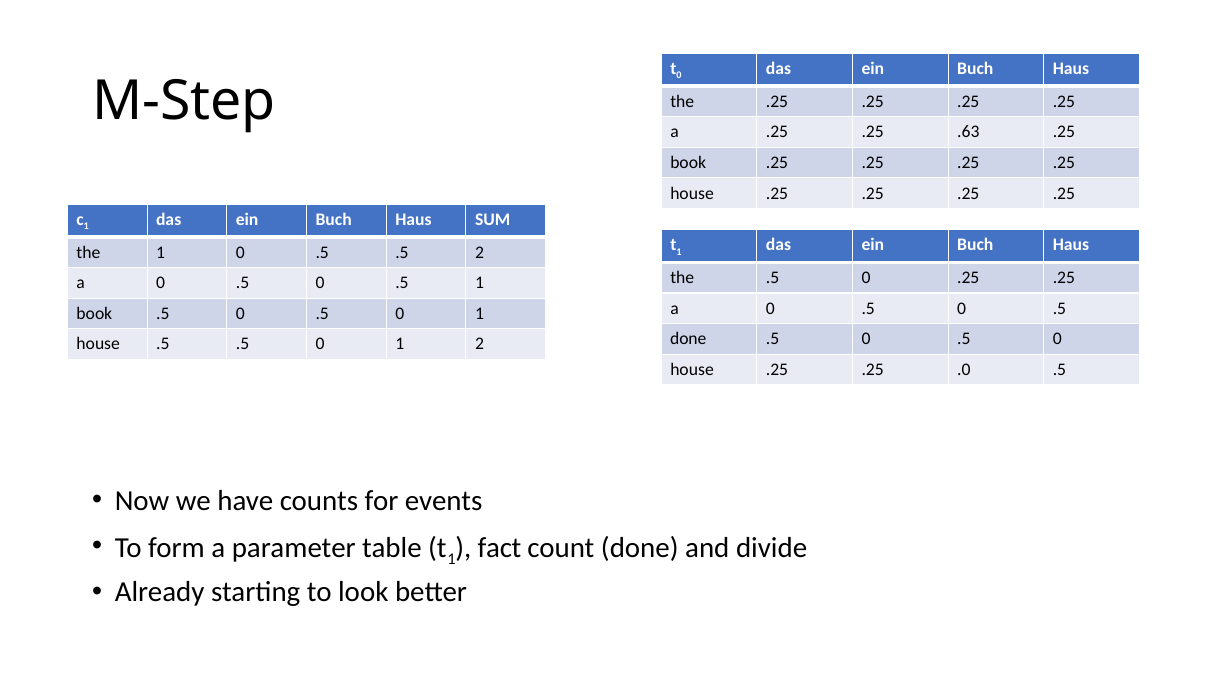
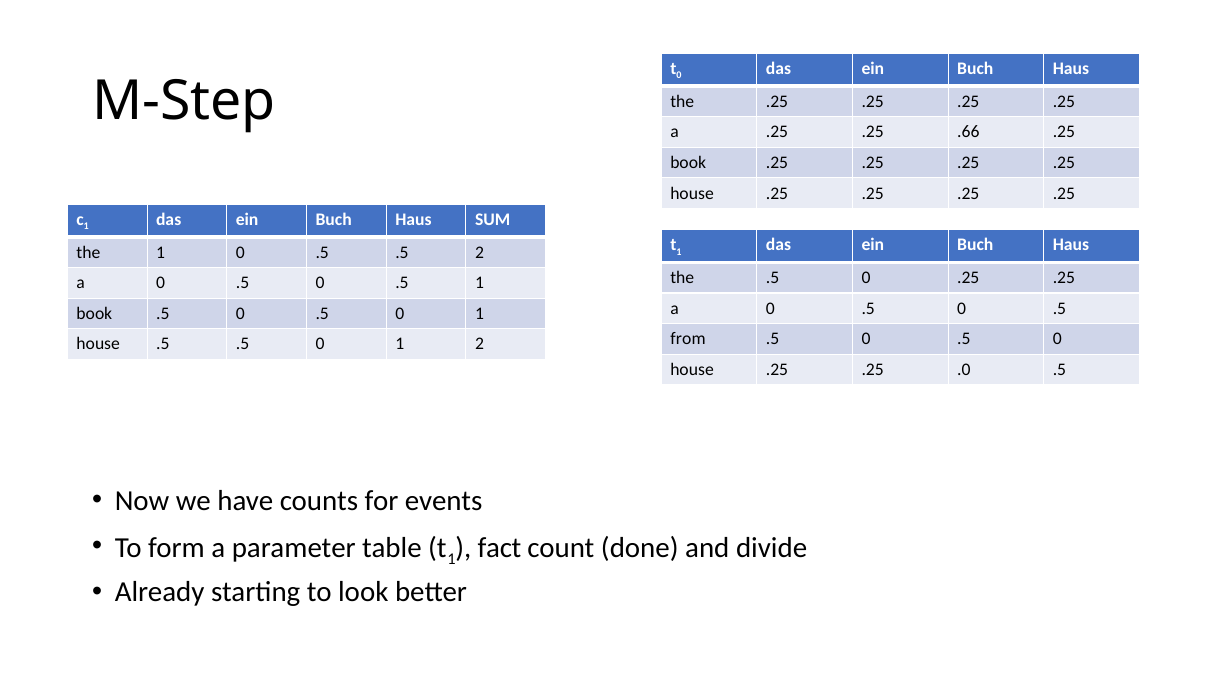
.63: .63 -> .66
done at (688, 339): done -> from
